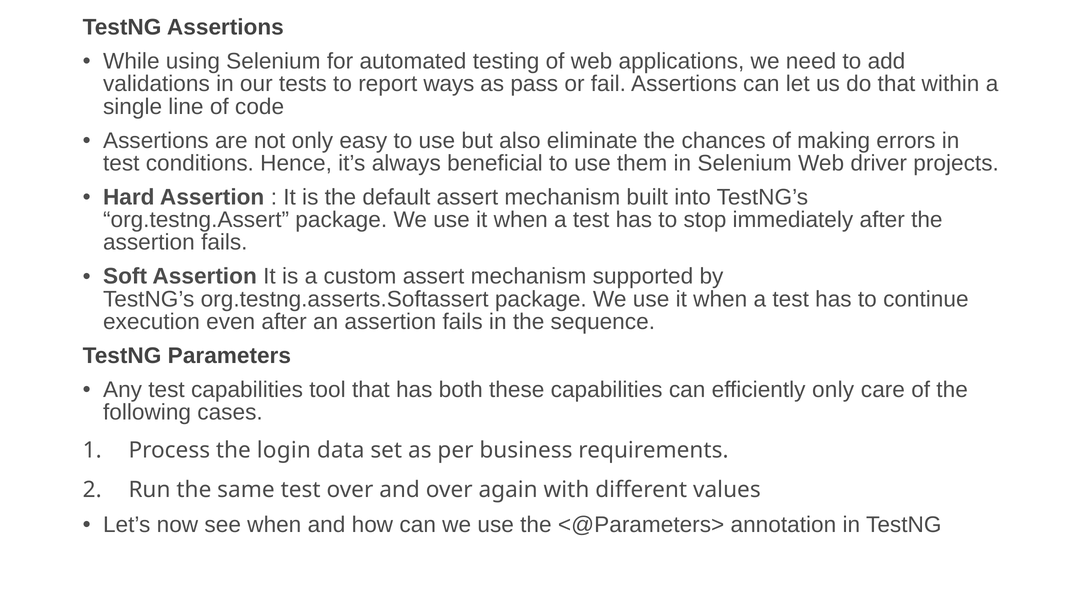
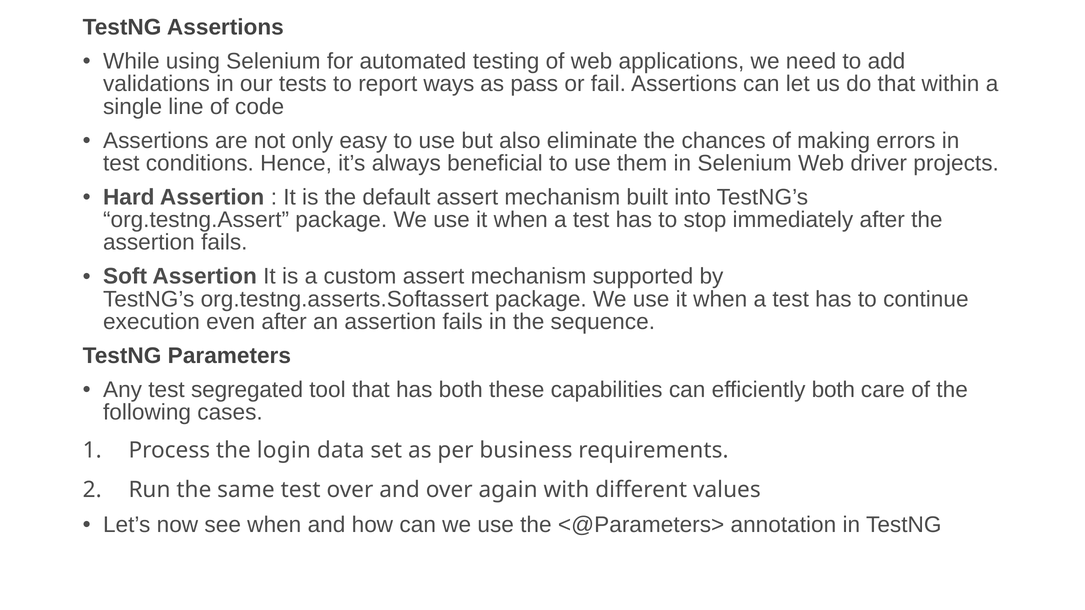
test capabilities: capabilities -> segregated
efficiently only: only -> both
